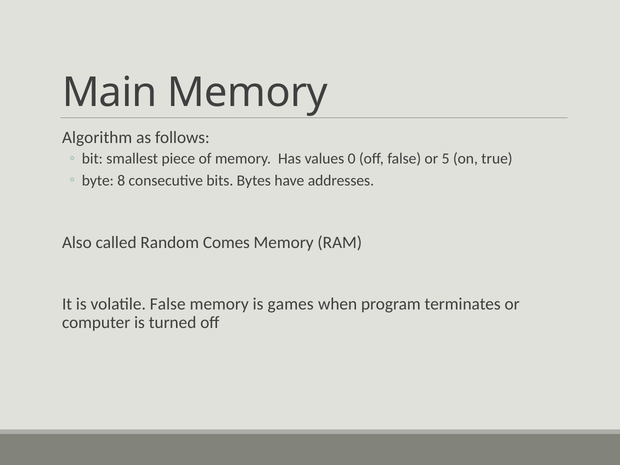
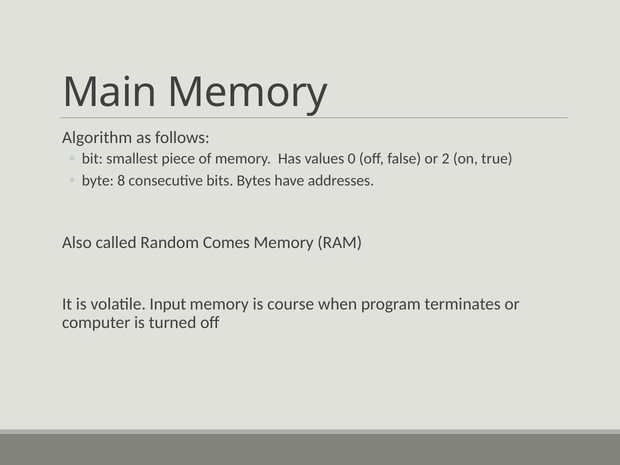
5: 5 -> 2
volatile False: False -> Input
games: games -> course
